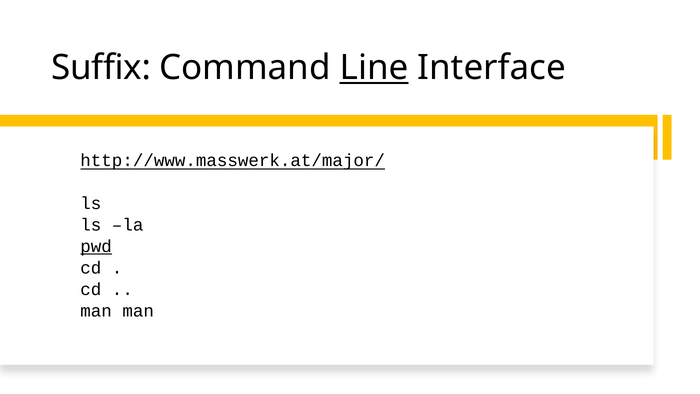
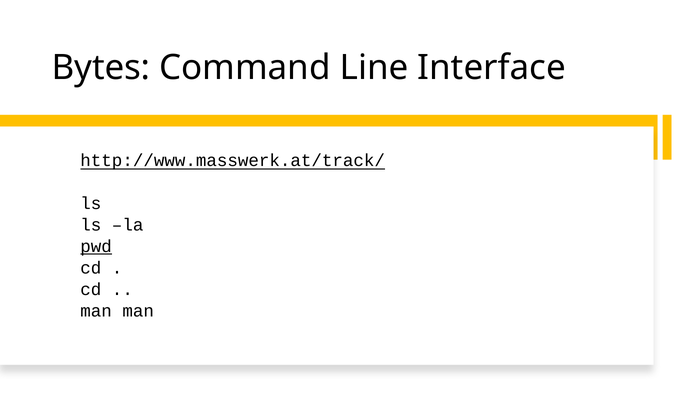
Suffix: Suffix -> Bytes
Line underline: present -> none
http://www.masswerk.at/major/: http://www.masswerk.at/major/ -> http://www.masswerk.at/track/
